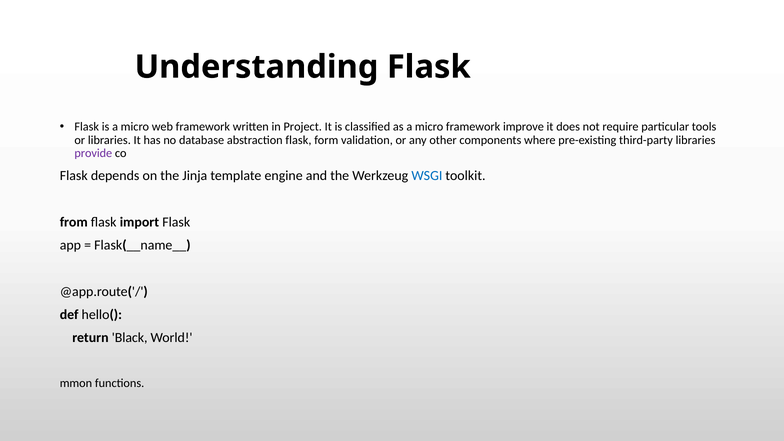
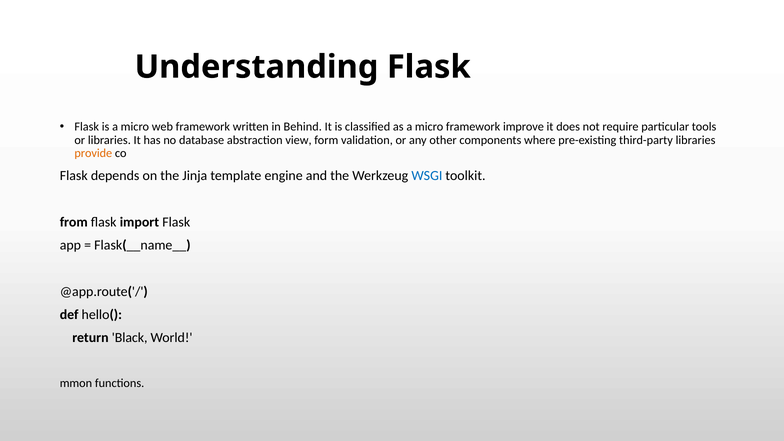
Project: Project -> Behind
abstraction flask: flask -> view
provide colour: purple -> orange
